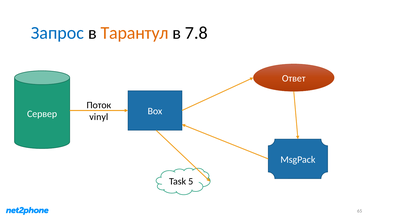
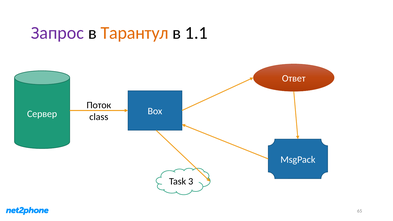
Запрос colour: blue -> purple
7.8: 7.8 -> 1.1
vinyl: vinyl -> class
5: 5 -> 3
